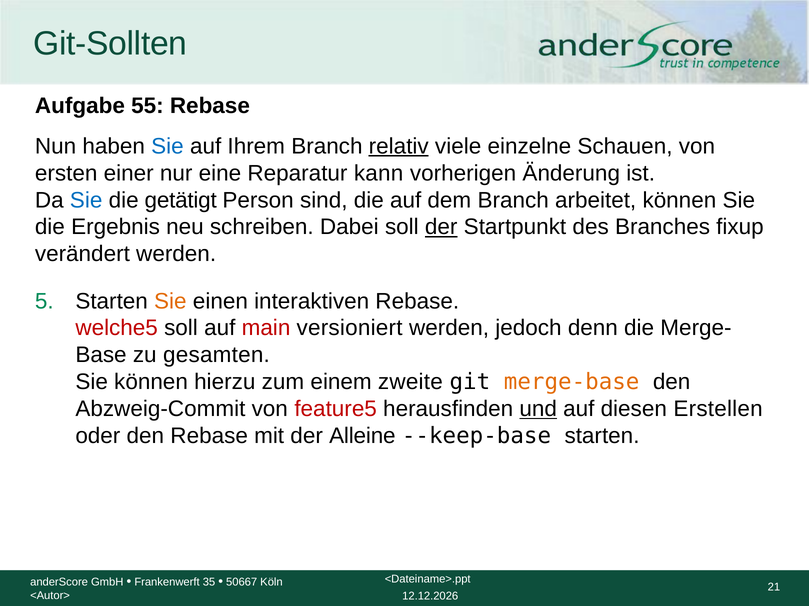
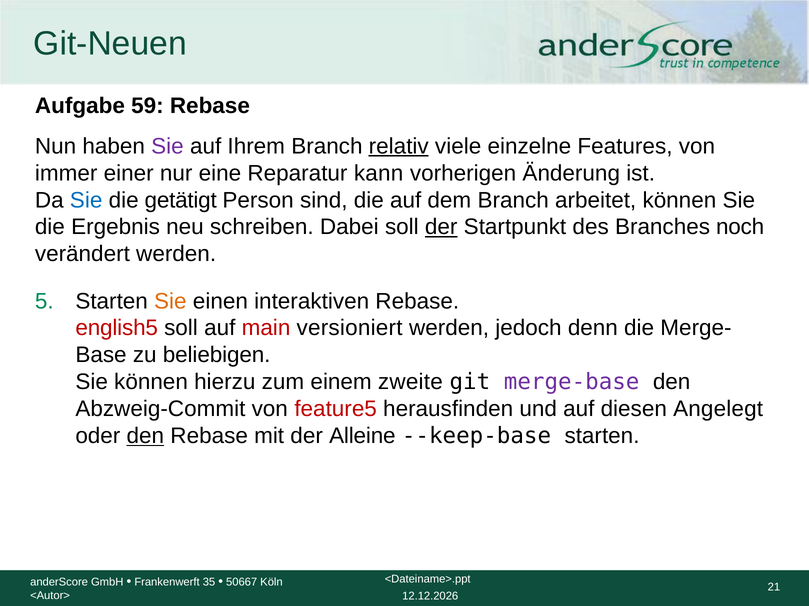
Git-Sollten: Git-Sollten -> Git-Neuen
55: 55 -> 59
Sie at (167, 146) colour: blue -> purple
Schauen: Schauen -> Features
ersten: ersten -> immer
fixup: fixup -> noch
welche5: welche5 -> english5
gesamten: gesamten -> beliebigen
merge-base colour: orange -> purple
und underline: present -> none
Erstellen: Erstellen -> Angelegt
den at (145, 436) underline: none -> present
